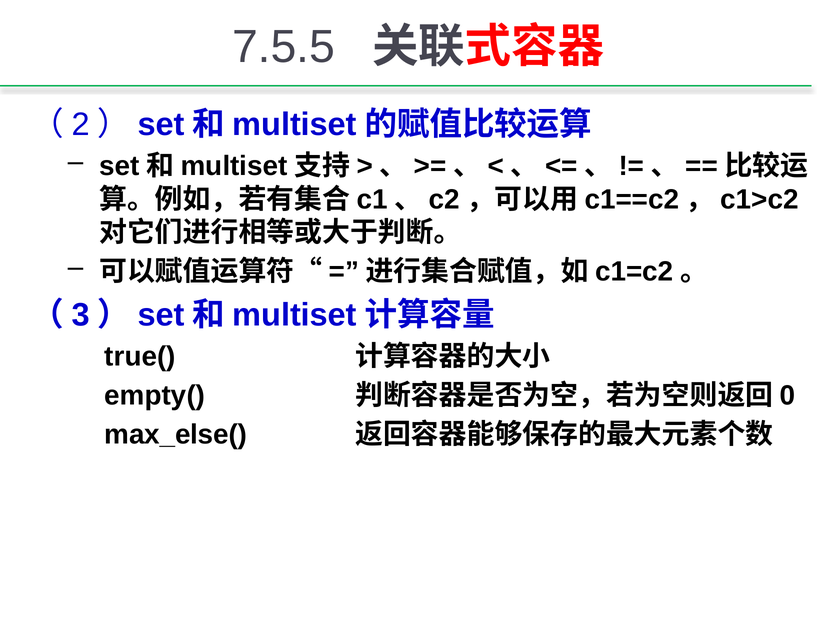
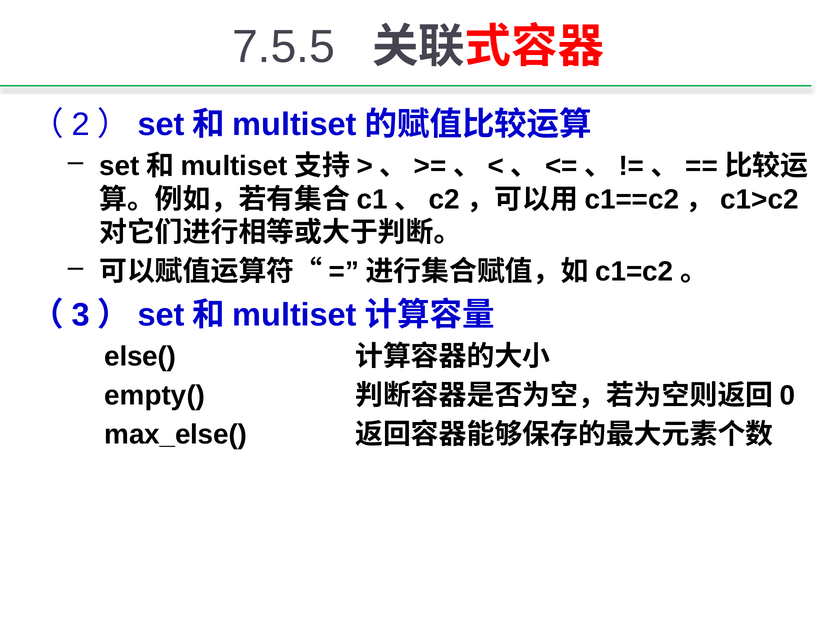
true(: true( -> else(
